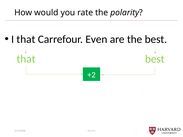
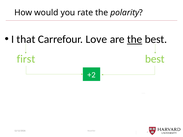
Even: Even -> Love
the at (135, 39) underline: none -> present
that at (26, 59): that -> first
